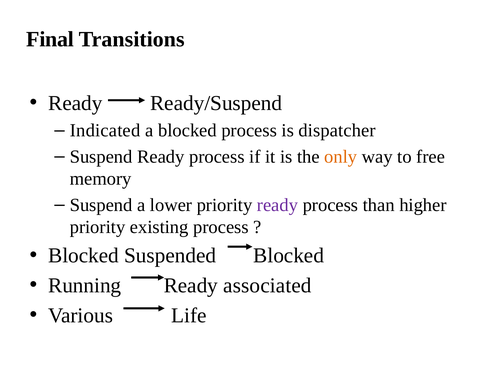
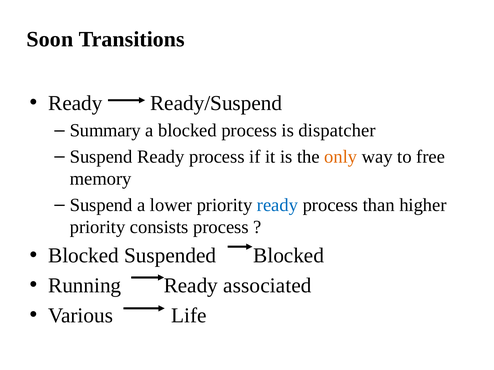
Final: Final -> Soon
Indicated: Indicated -> Summary
ready at (277, 205) colour: purple -> blue
existing: existing -> consists
